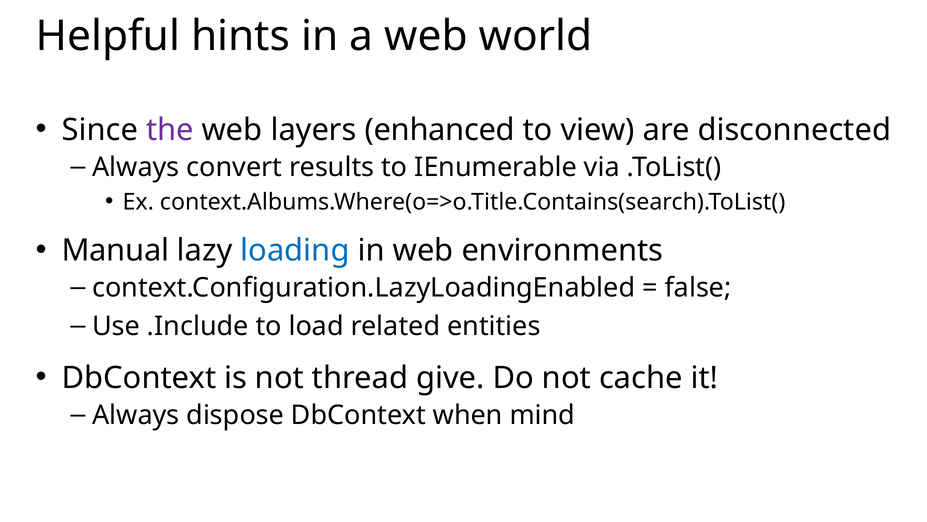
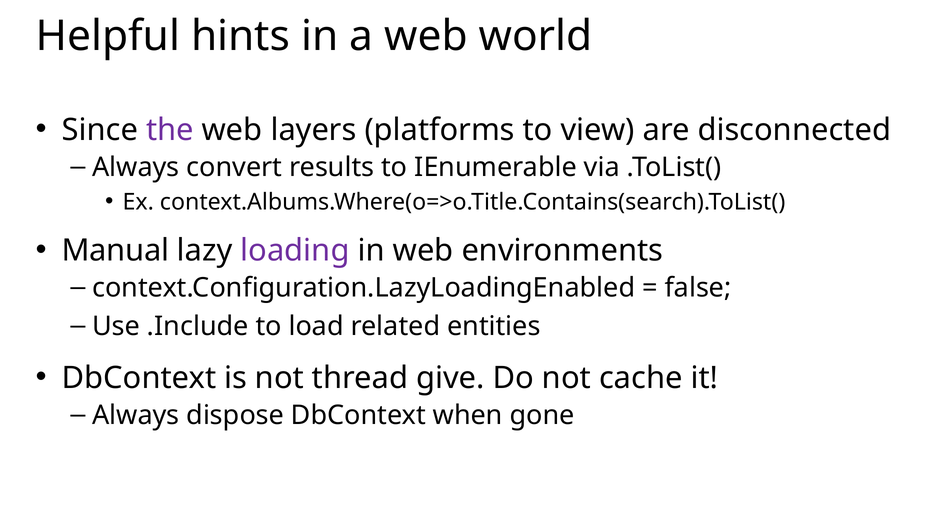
enhanced: enhanced -> platforms
loading colour: blue -> purple
mind: mind -> gone
